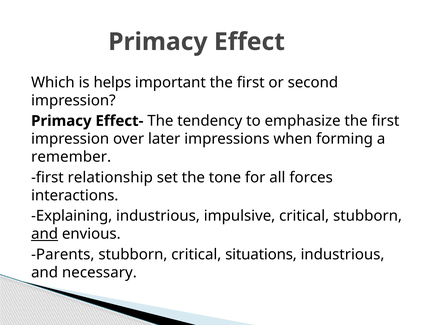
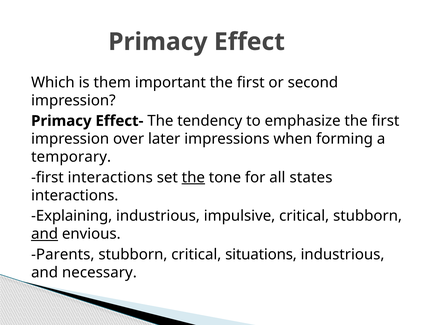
helps: helps -> them
remember: remember -> temporary
first relationship: relationship -> interactions
the at (193, 177) underline: none -> present
forces: forces -> states
